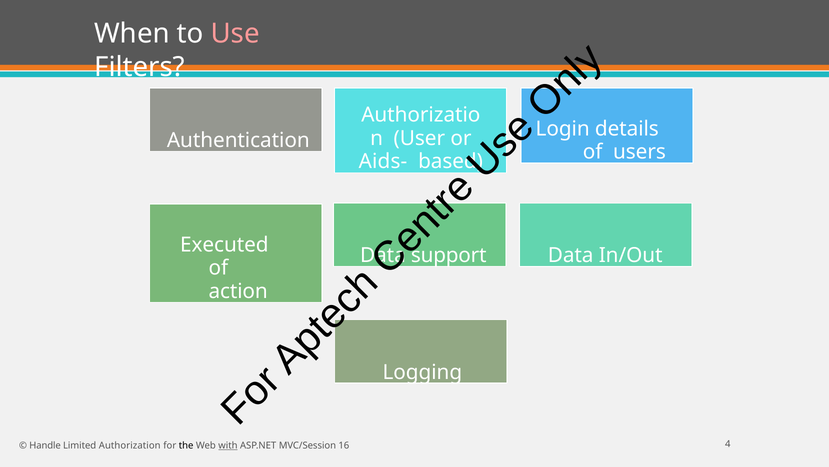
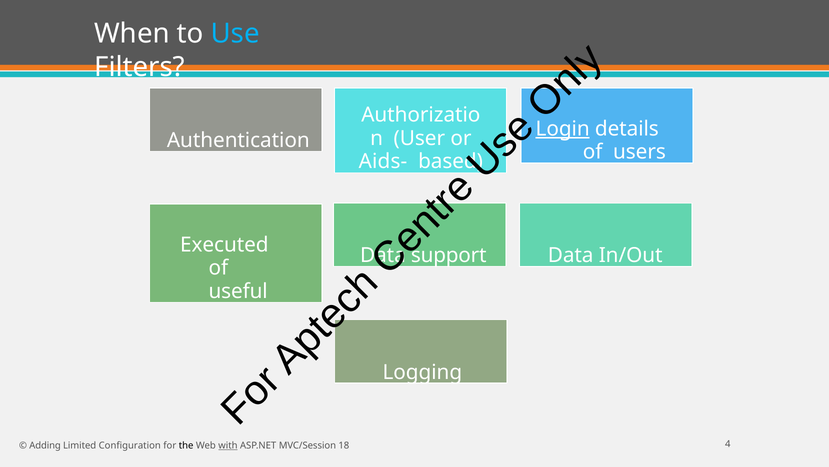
Use colour: pink -> light blue
Login underline: none -> present
action: action -> useful
Handle: Handle -> Adding
Authorization: Authorization -> Configuration
16: 16 -> 18
